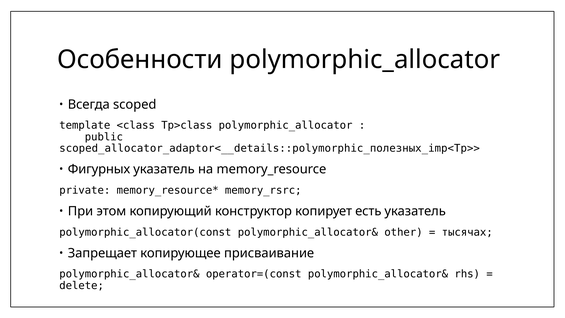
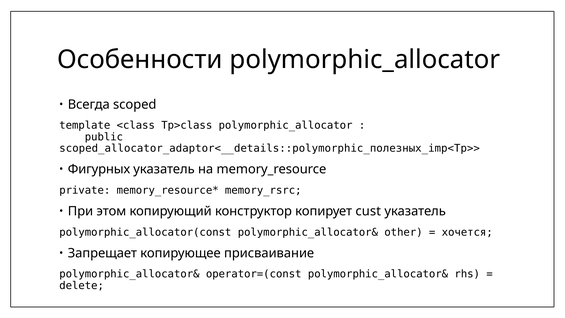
есть: есть -> cust
тысячах: тысячах -> хочется
